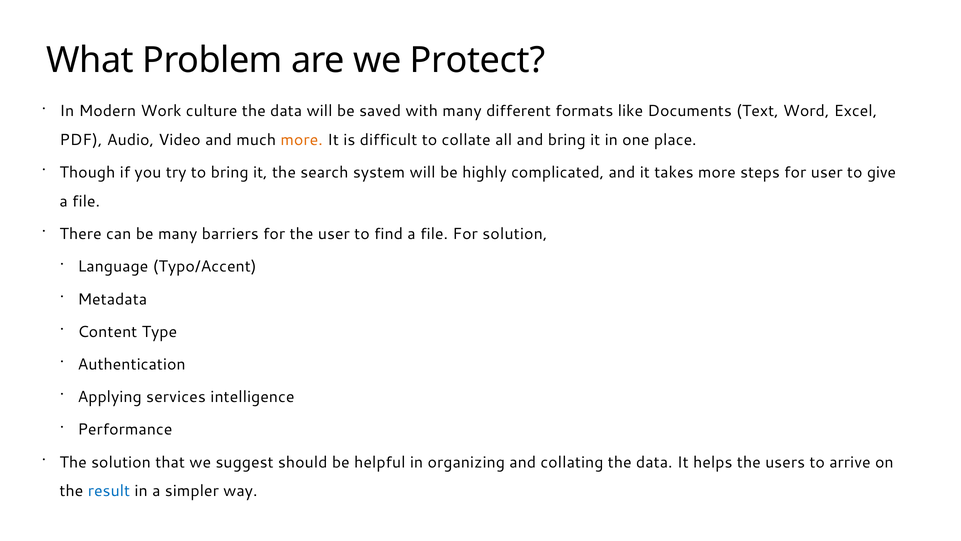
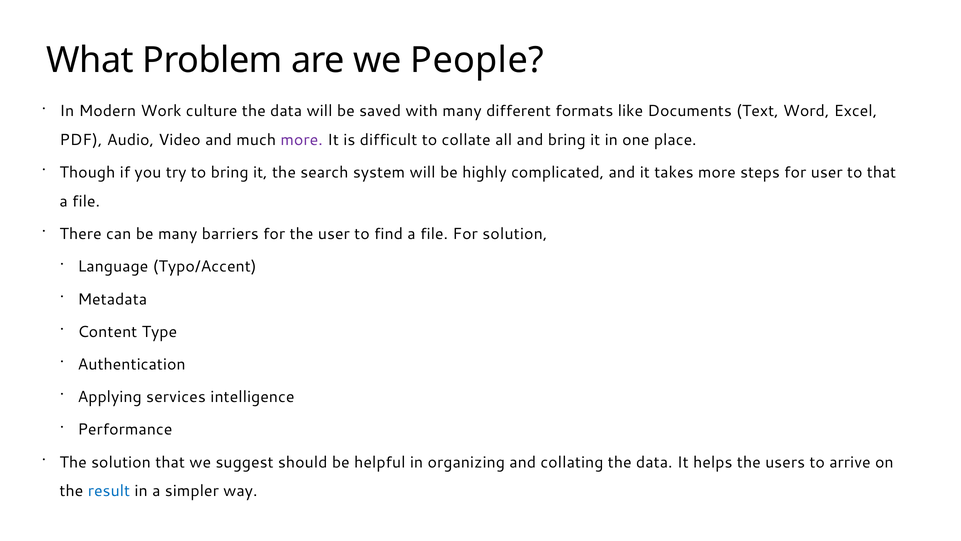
Protect: Protect -> People
more at (302, 140) colour: orange -> purple
to give: give -> that
